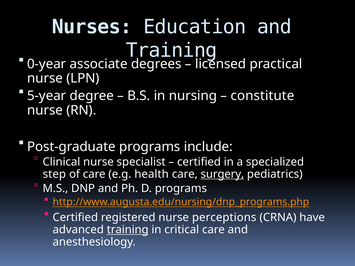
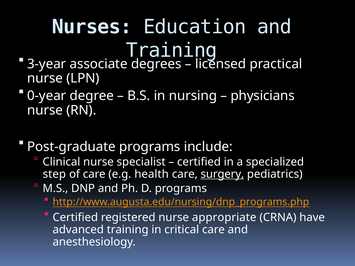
0-year: 0-year -> 3-year
5-year: 5-year -> 0-year
constitute: constitute -> physicians
perceptions: perceptions -> appropriate
training at (128, 230) underline: present -> none
